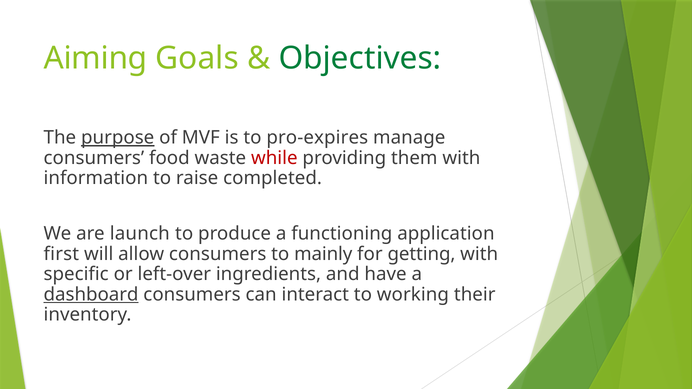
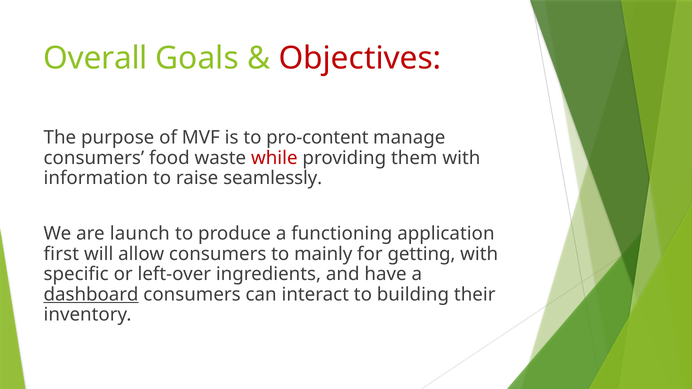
Aiming: Aiming -> Overall
Objectives colour: green -> red
purpose underline: present -> none
pro-expires: pro-expires -> pro-content
completed: completed -> seamlessly
working: working -> building
